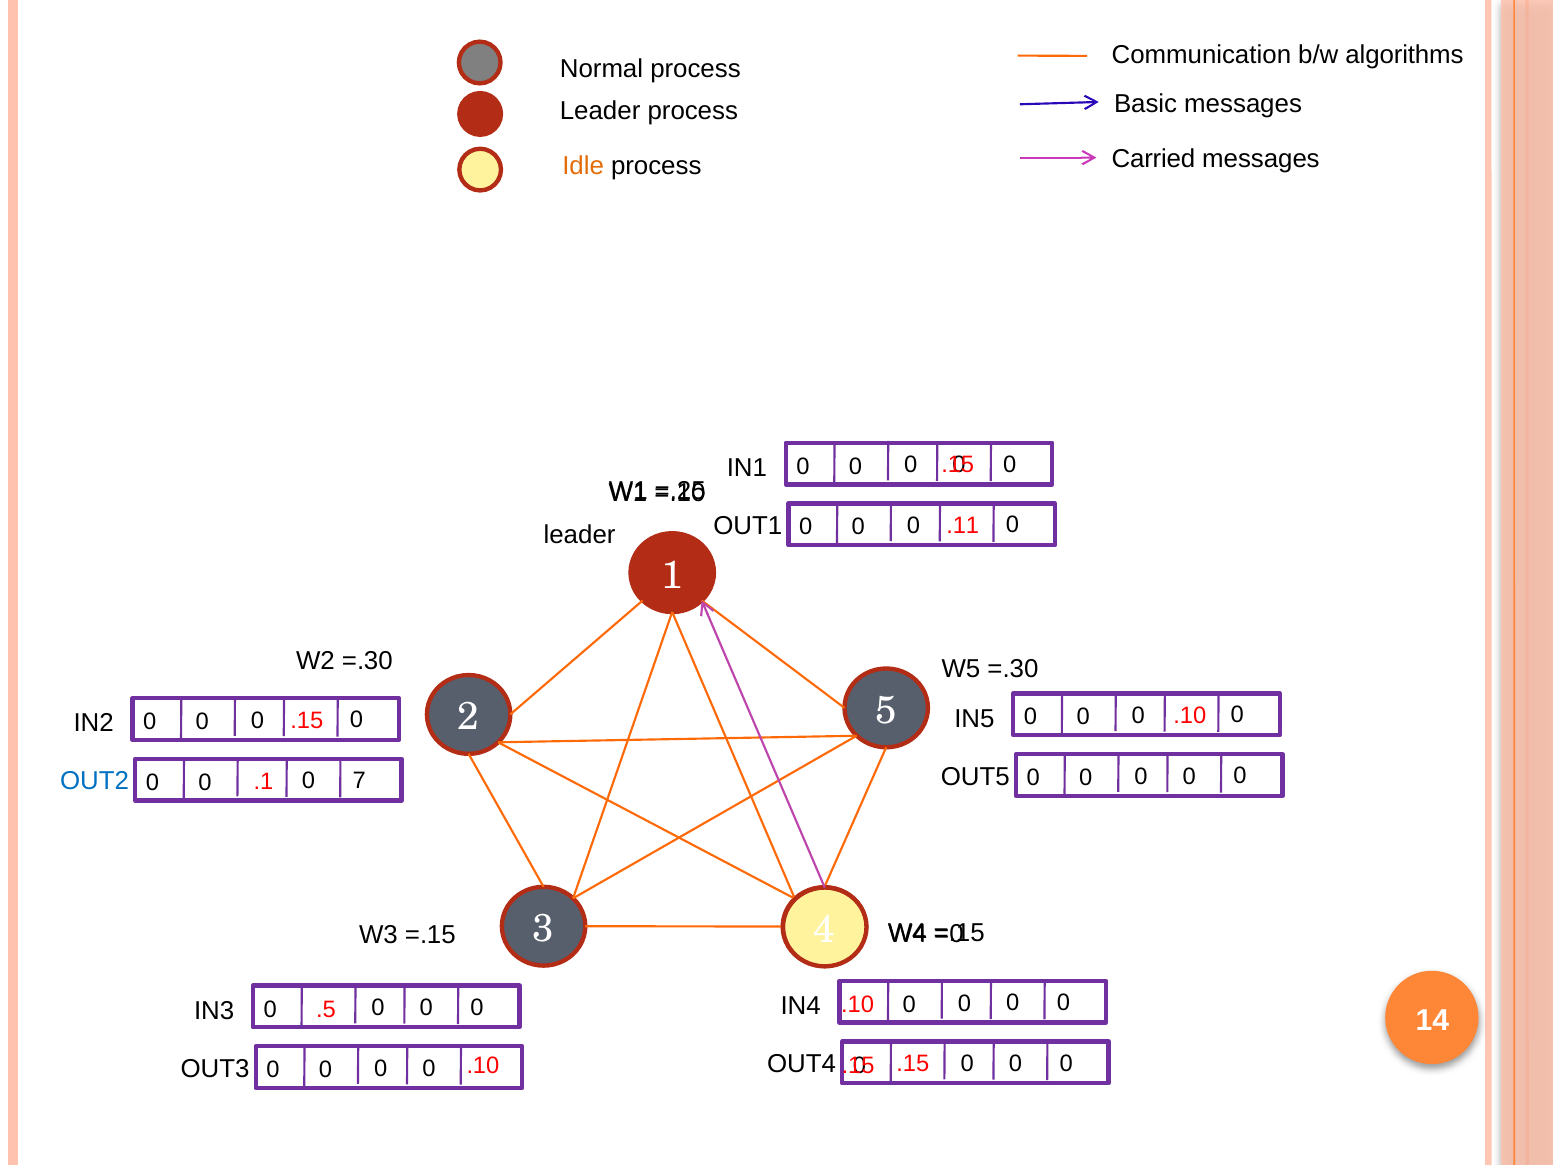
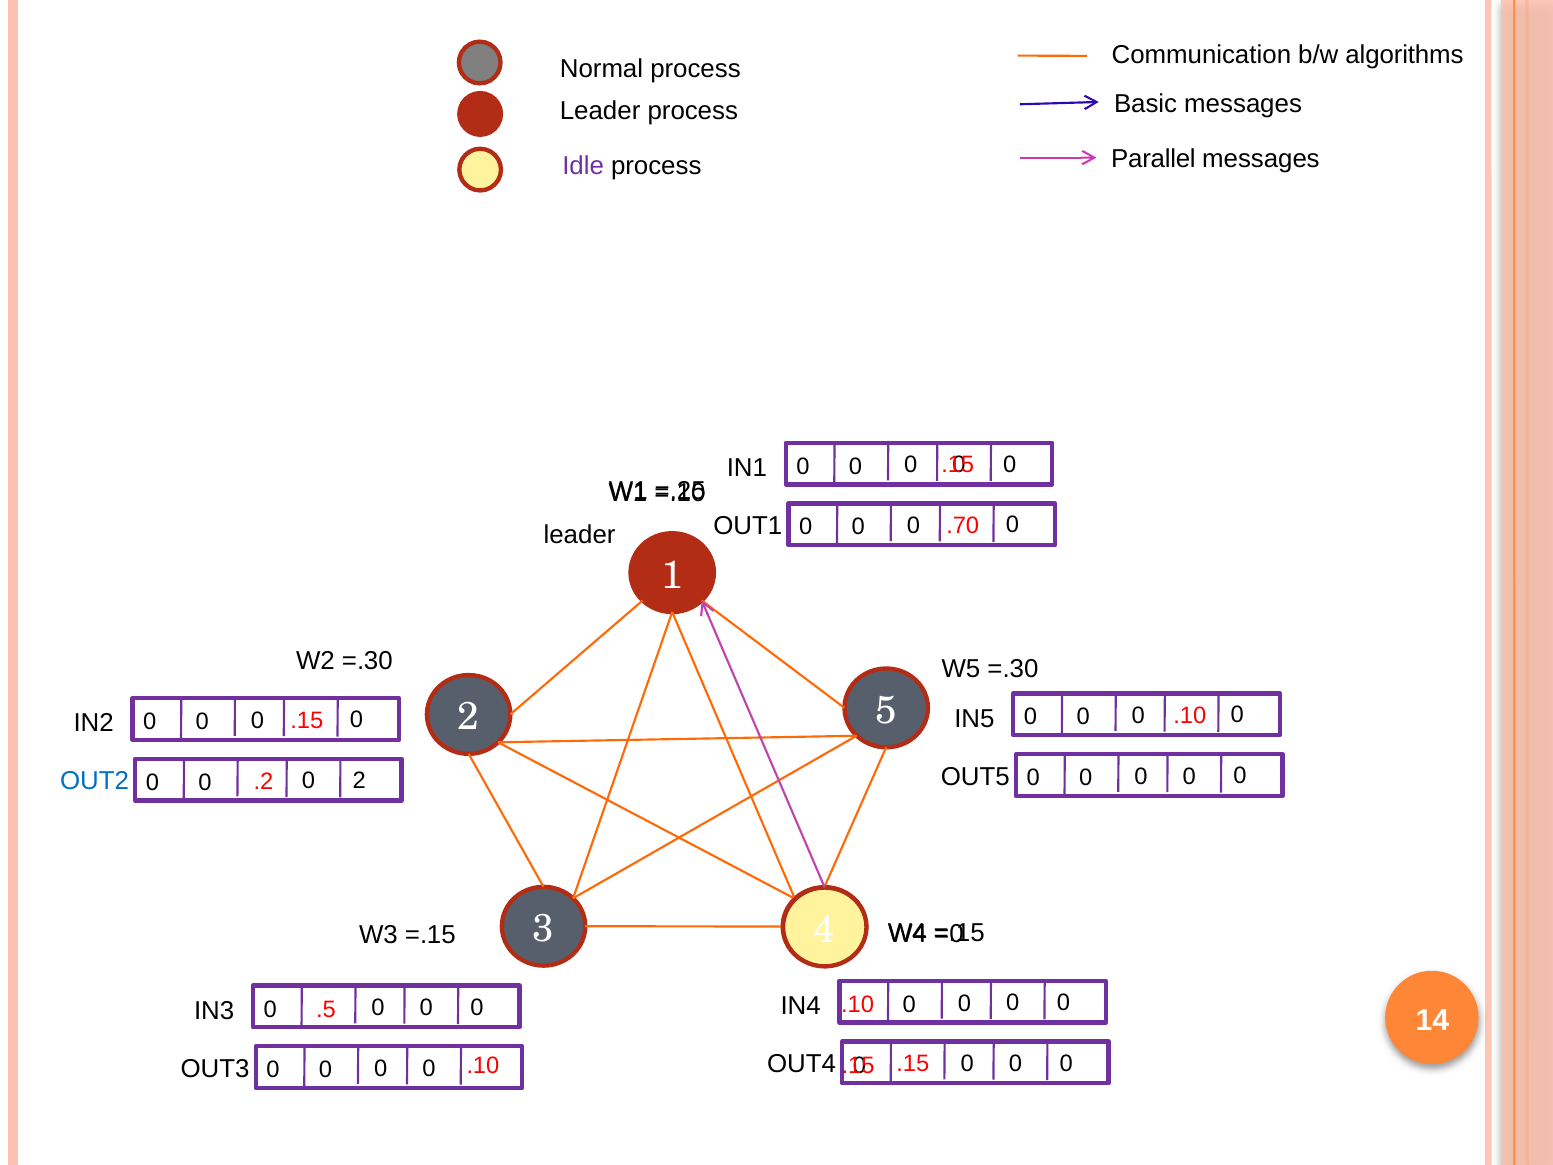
Carried: Carried -> Parallel
Idle colour: orange -> purple
.11: .11 -> .70
.1: .1 -> .2
0 7: 7 -> 2
